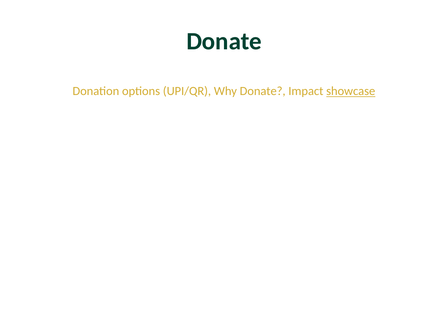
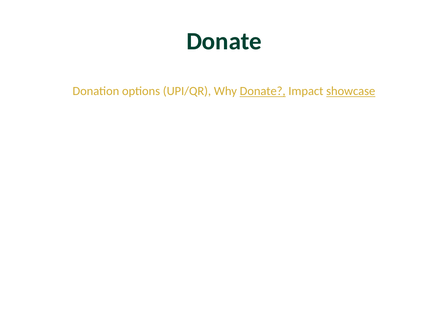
Donate at (263, 91) underline: none -> present
